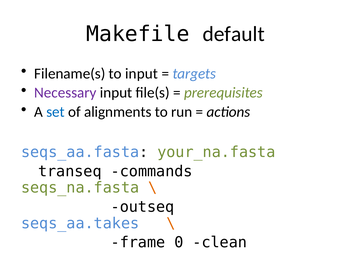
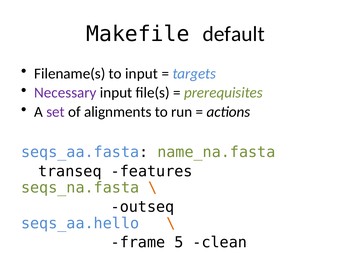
set colour: blue -> purple
your_na.fasta: your_na.fasta -> name_na.fasta
commands: commands -> features
seqs_aa.takes: seqs_aa.takes -> seqs_aa.hello
0: 0 -> 5
